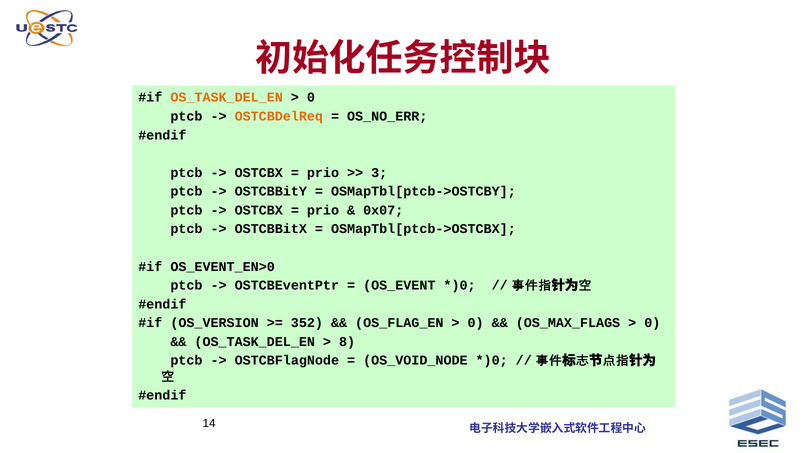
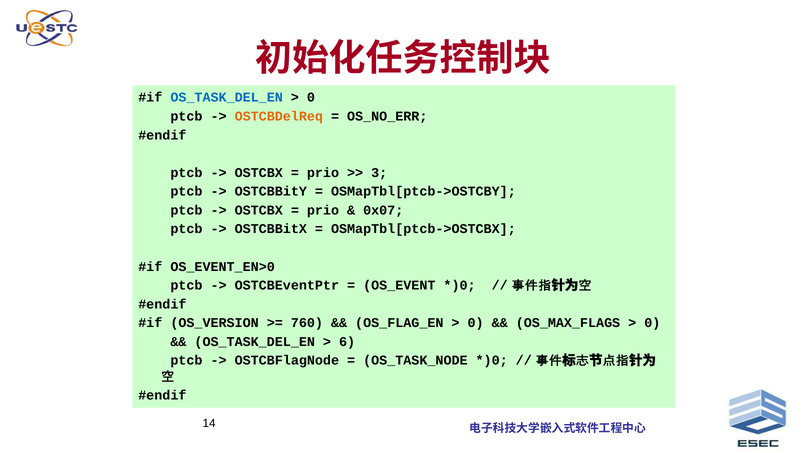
OS_TASK_DEL_EN at (227, 98) colour: orange -> blue
352: 352 -> 760
8: 8 -> 6
OS_VOID_NODE: OS_VOID_NODE -> OS_TASK_NODE
